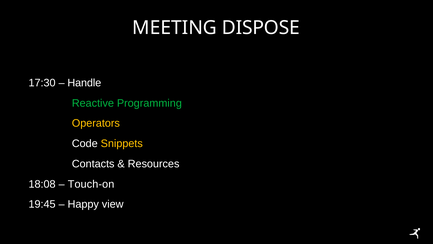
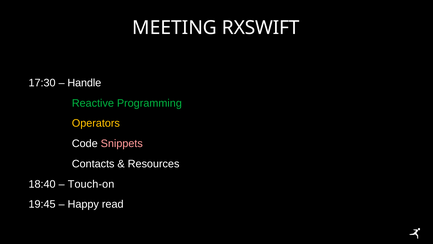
DISPOSE: DISPOSE -> RXSWIFT
Snippets colour: yellow -> pink
18:08: 18:08 -> 18:40
view: view -> read
